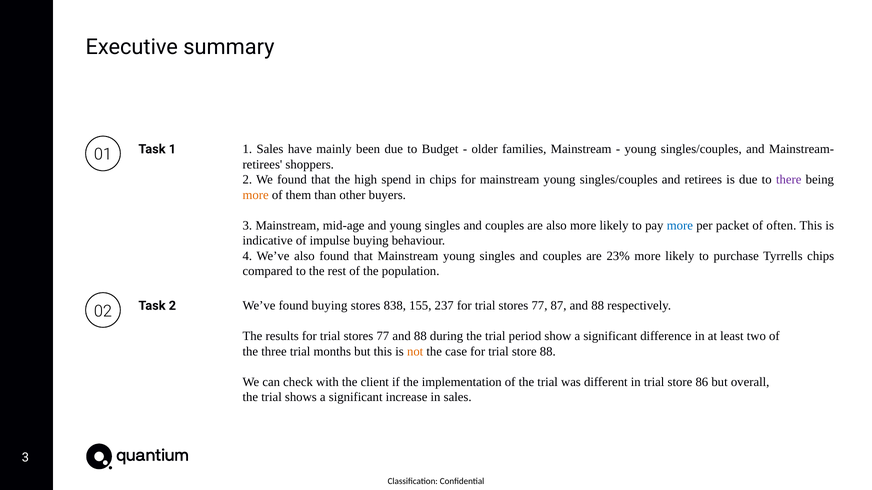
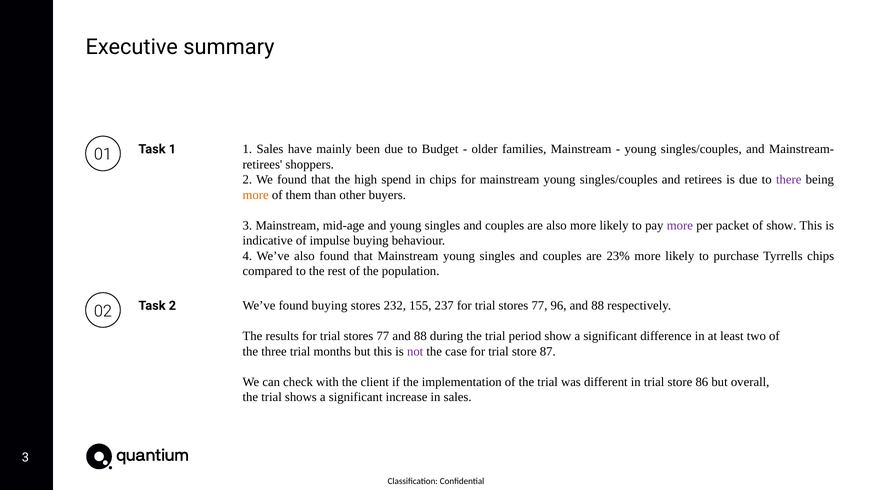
more at (680, 226) colour: blue -> purple
of often: often -> show
838: 838 -> 232
87: 87 -> 96
not colour: orange -> purple
store 88: 88 -> 87
